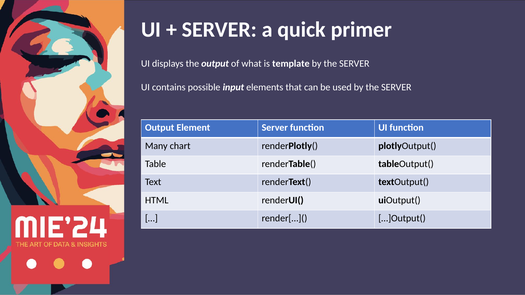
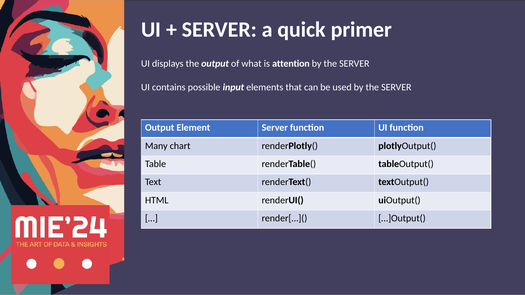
template: template -> attention
